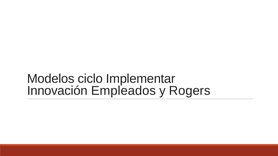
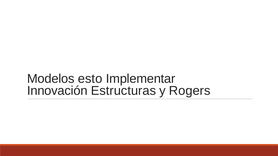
ciclo: ciclo -> esto
Empleados: Empleados -> Estructuras
